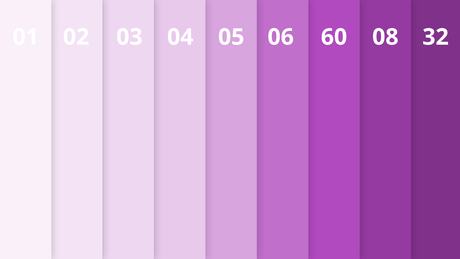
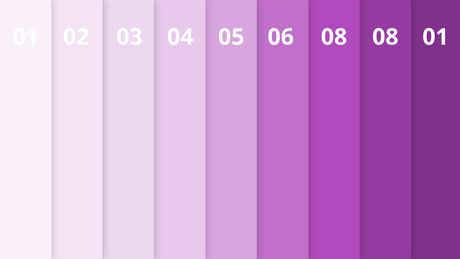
06 60: 60 -> 08
08 32: 32 -> 01
